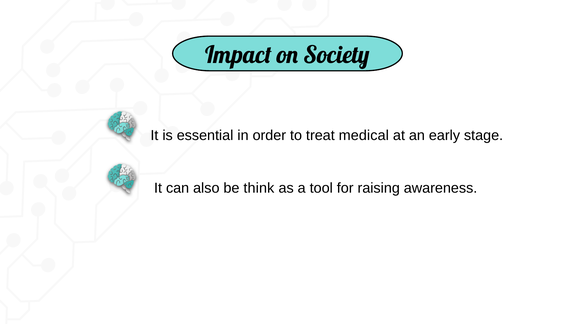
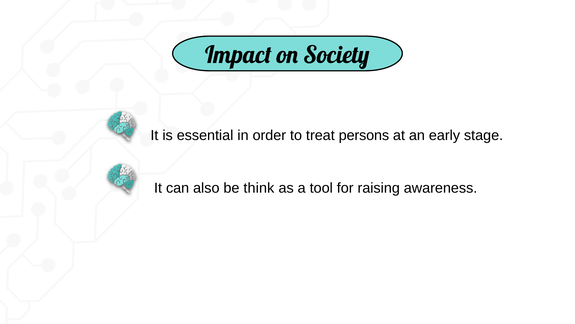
medical: medical -> persons
